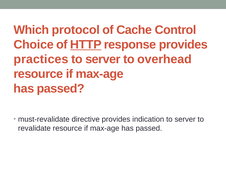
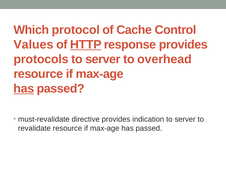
Choice: Choice -> Values
practices: practices -> protocols
has at (24, 89) underline: none -> present
